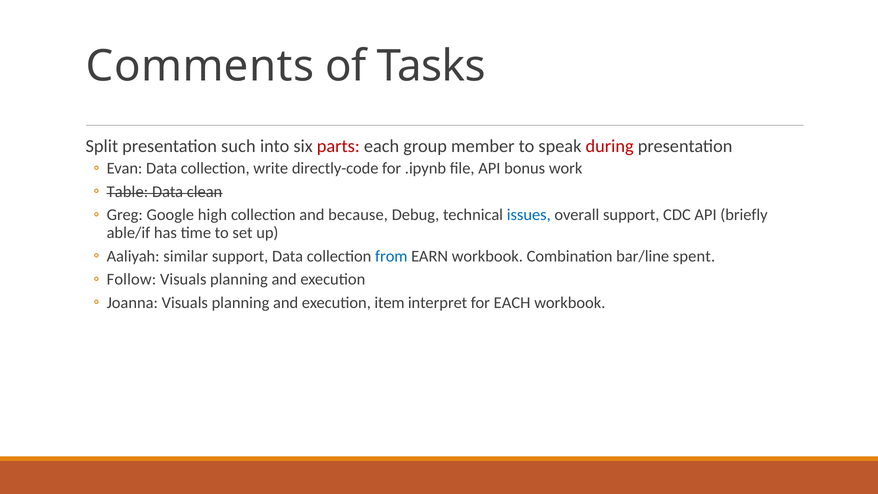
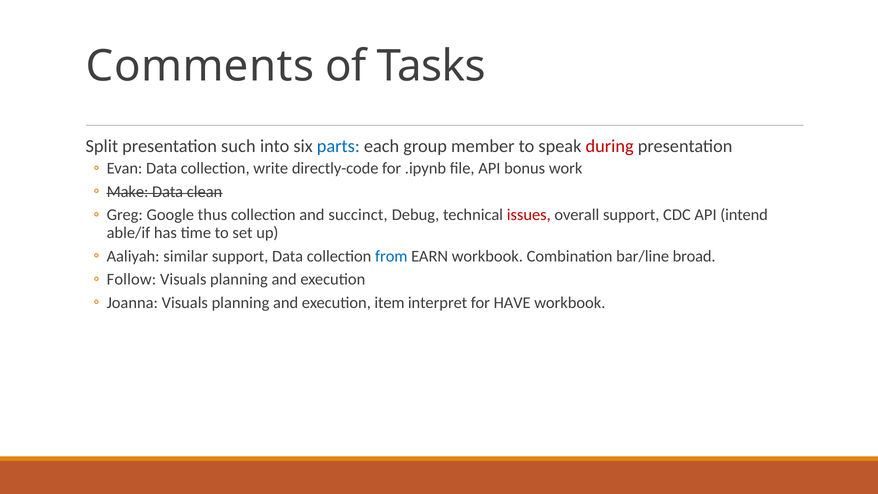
parts colour: red -> blue
Table: Table -> Make
high: high -> thus
because: because -> succinct
issues colour: blue -> red
briefly: briefly -> intend
spent: spent -> broad
for EACH: EACH -> HAVE
